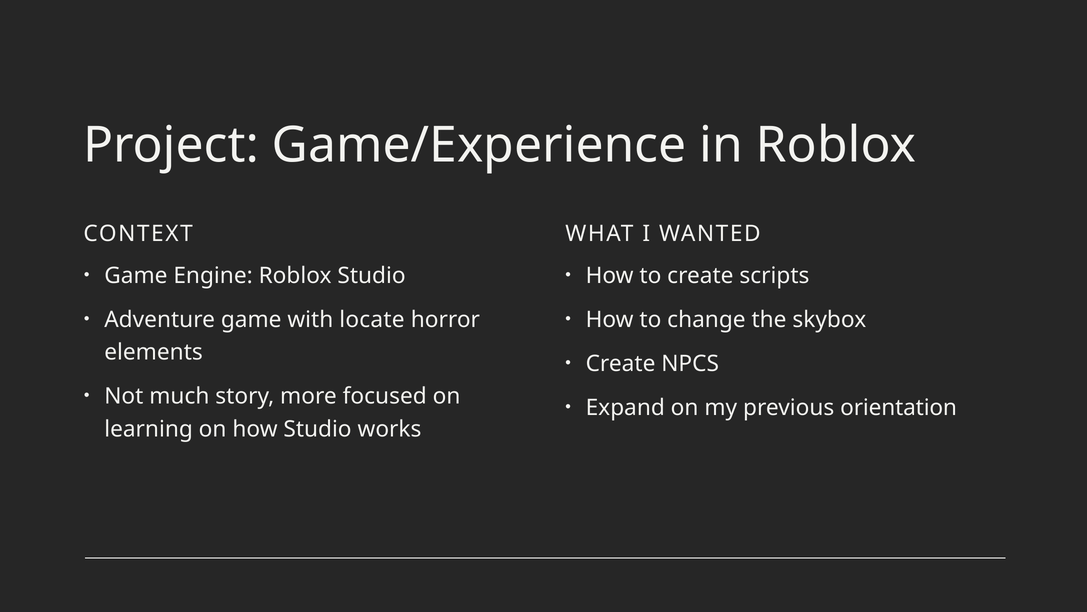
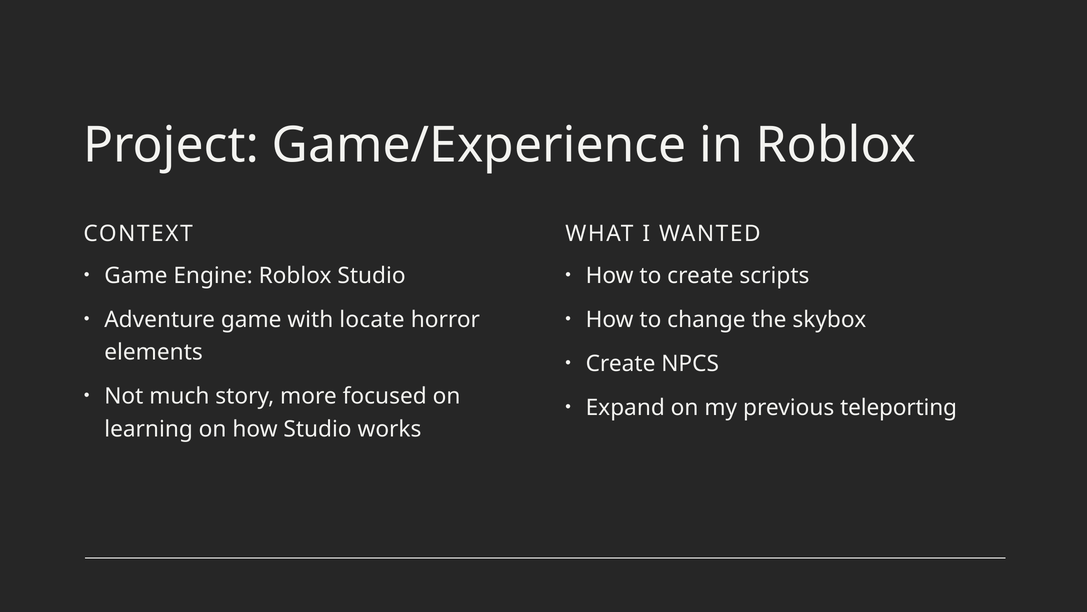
orientation: orientation -> teleporting
